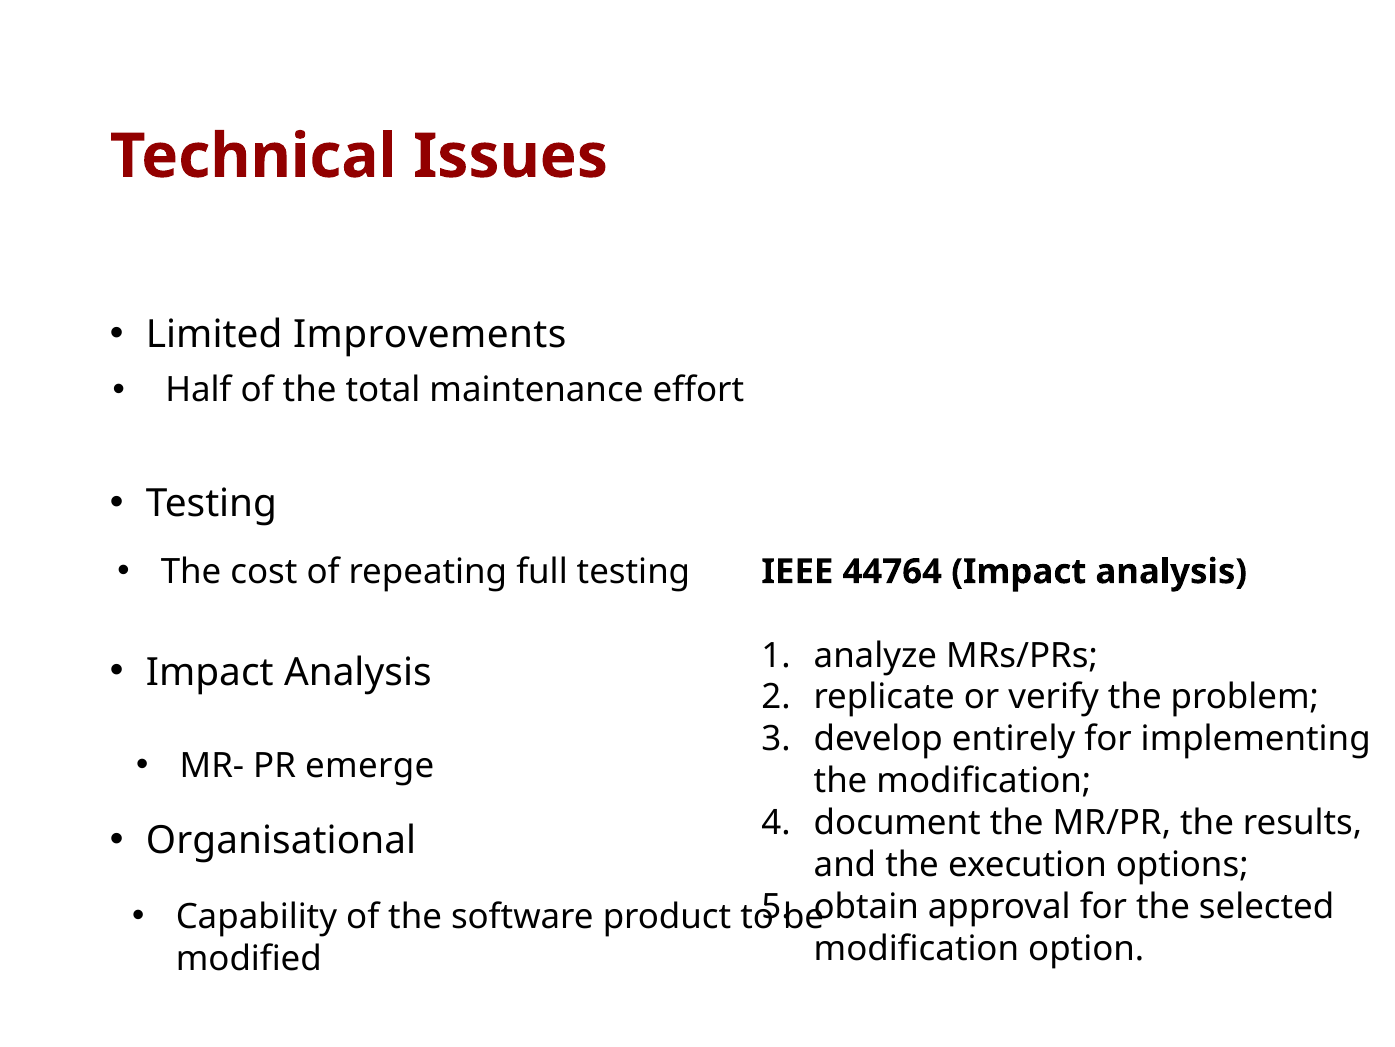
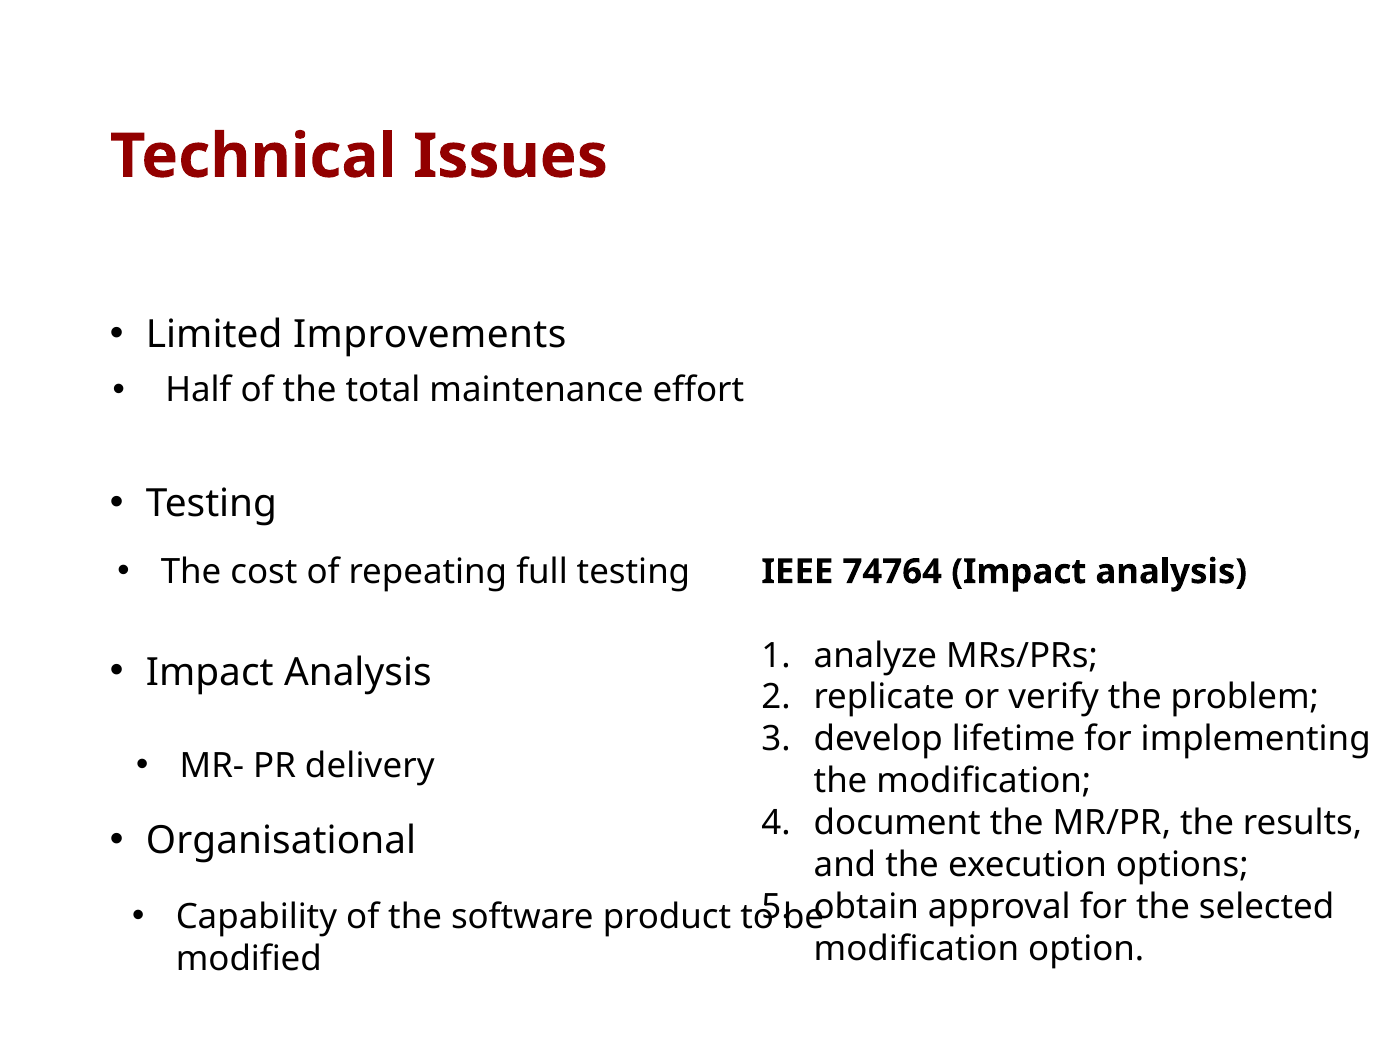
44764: 44764 -> 74764
entirely: entirely -> lifetime
emerge: emerge -> delivery
